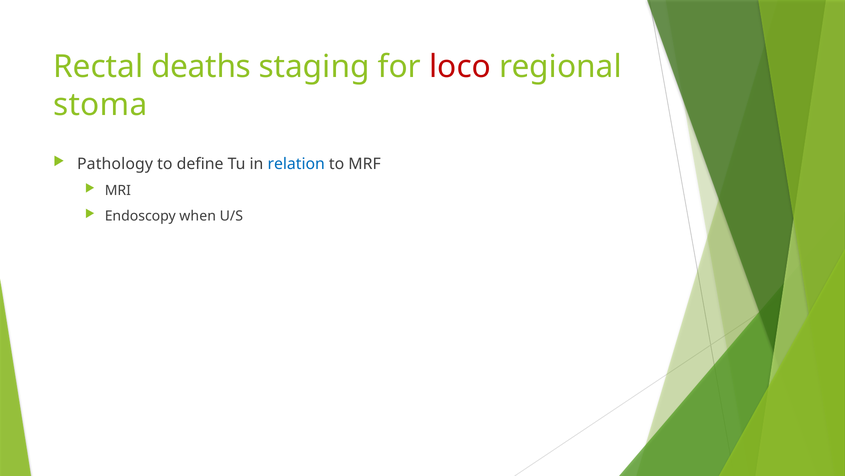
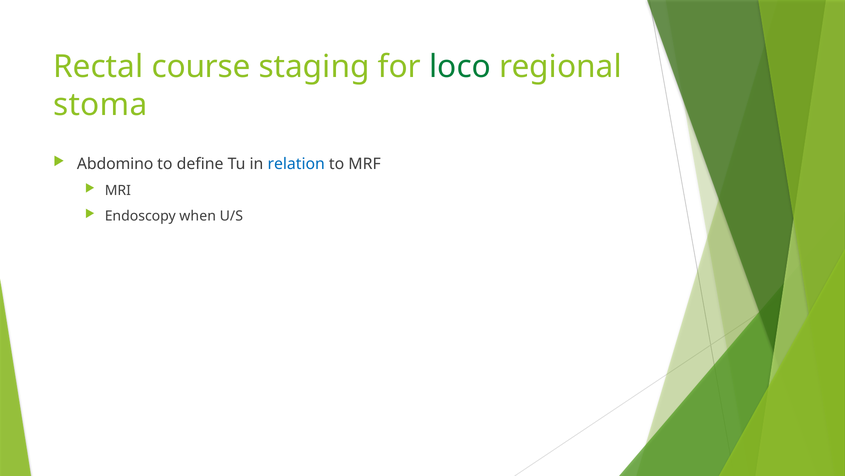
deaths: deaths -> course
loco colour: red -> green
Pathology: Pathology -> Abdomino
